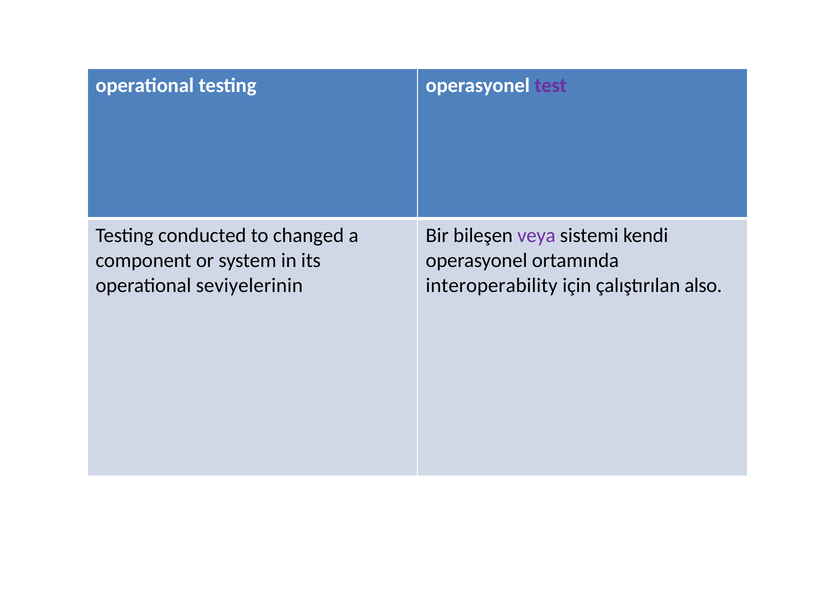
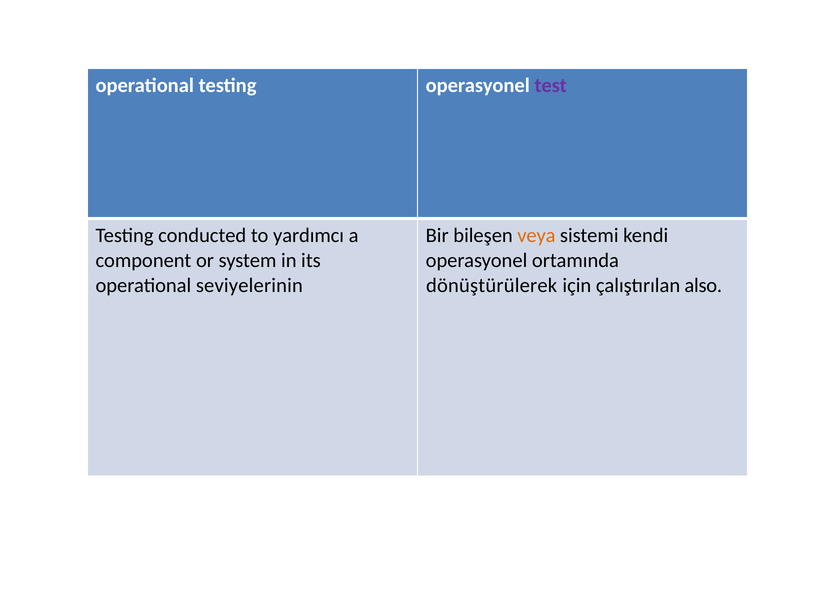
changed: changed -> yardımcı
veya colour: purple -> orange
interoperability: interoperability -> dönüştürülerek
